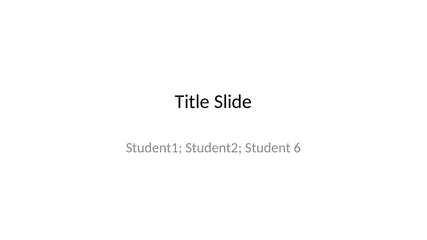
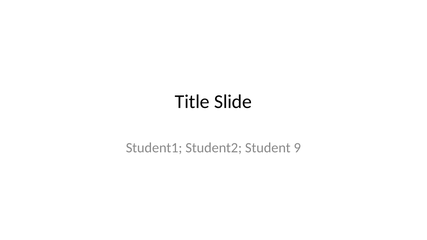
6: 6 -> 9
